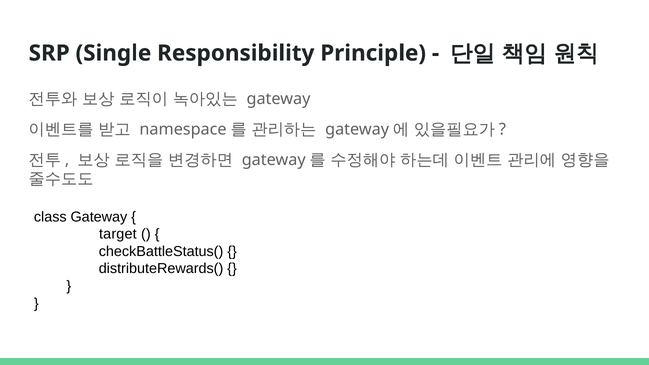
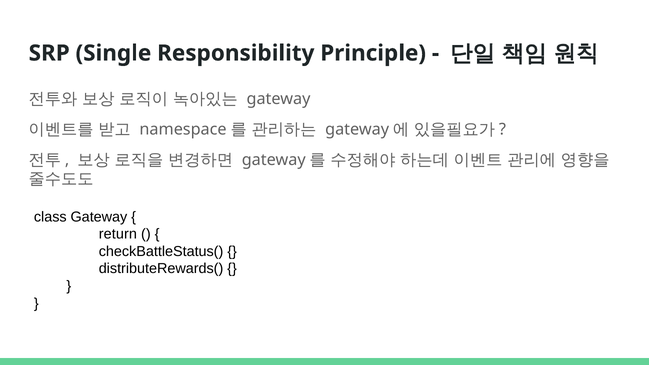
target: target -> return
